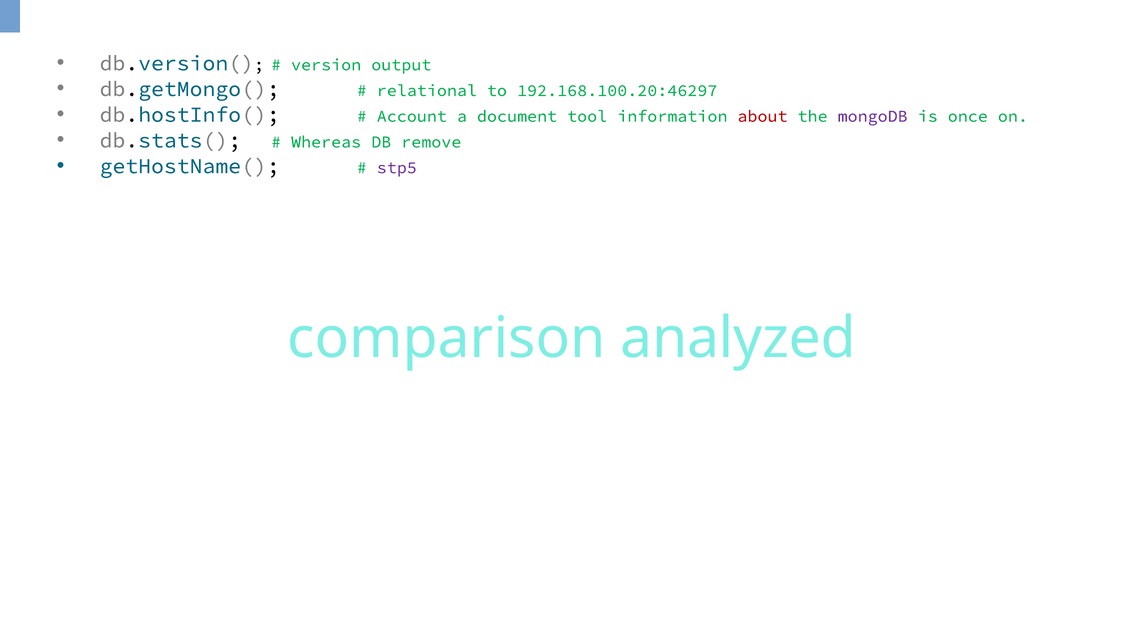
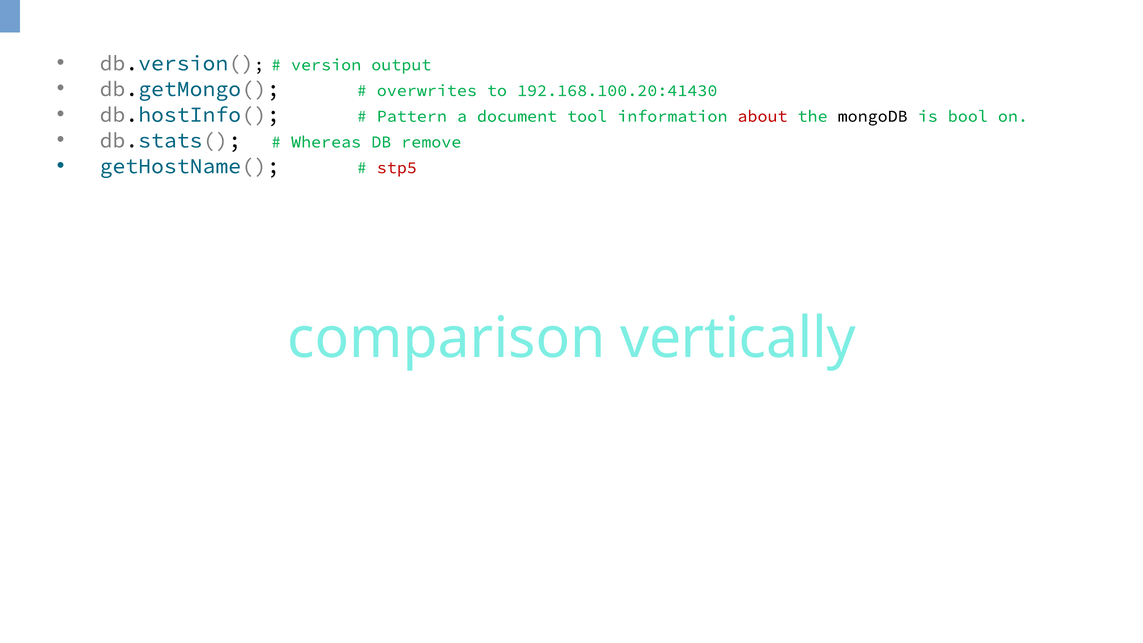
relational: relational -> overwrites
192.168.100.20:46297: 192.168.100.20:46297 -> 192.168.100.20:41430
Account: Account -> Pattern
mongoDB colour: purple -> black
once: once -> bool
stp5 colour: purple -> red
analyzed: analyzed -> vertically
